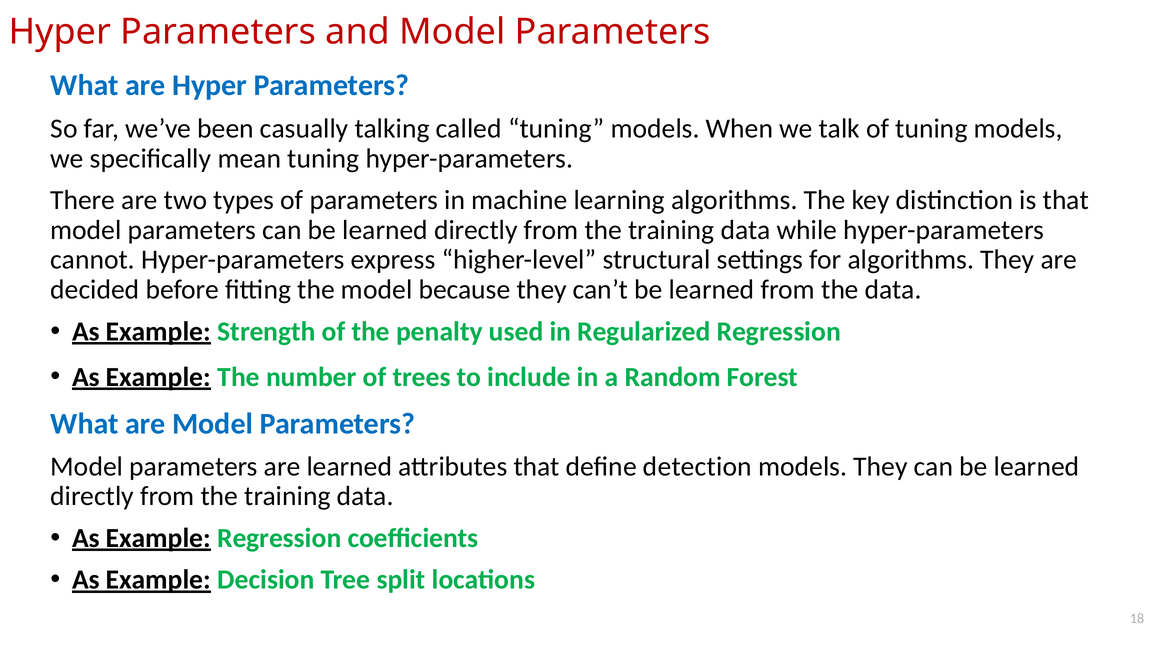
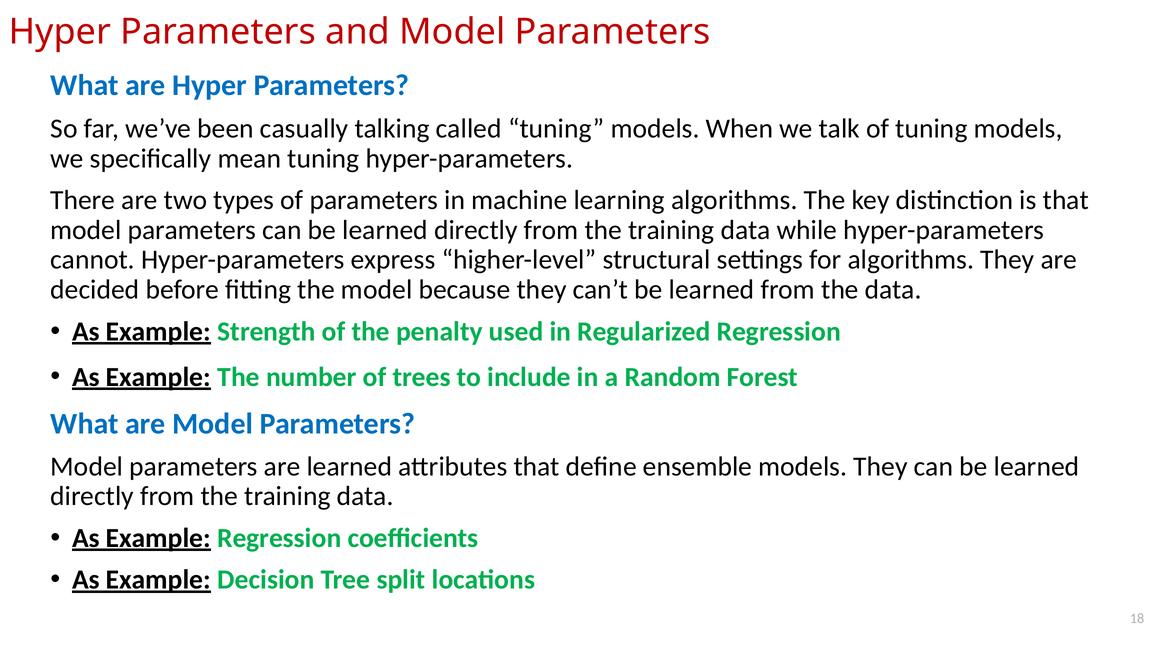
detection: detection -> ensemble
